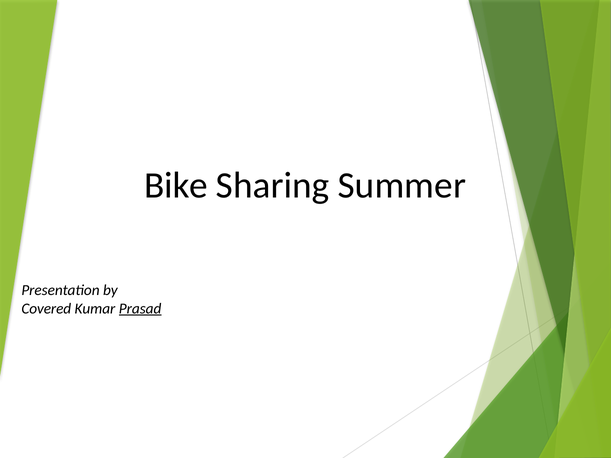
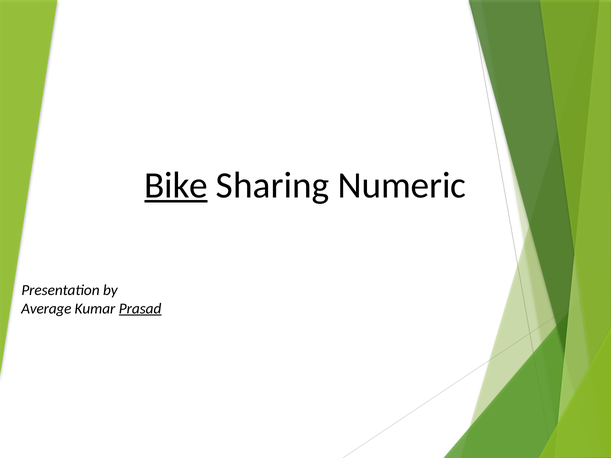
Bike underline: none -> present
Summer: Summer -> Numeric
Covered: Covered -> Average
